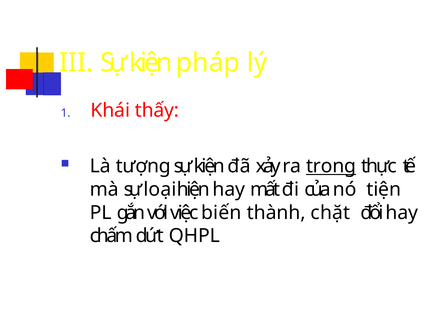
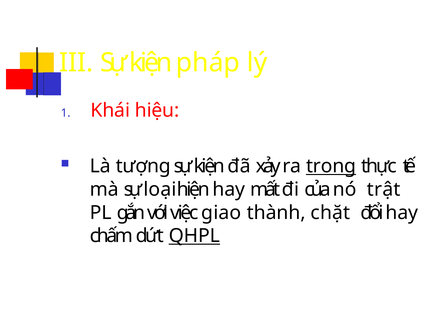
thấy: thấy -> hiệu
tiện: tiện -> trật
biến: biến -> giao
QHPL underline: none -> present
